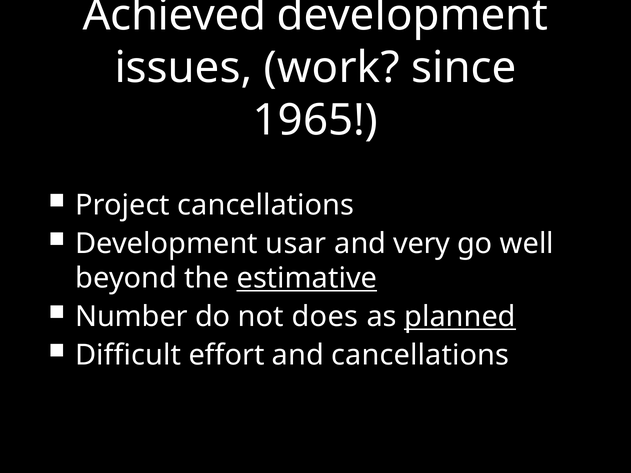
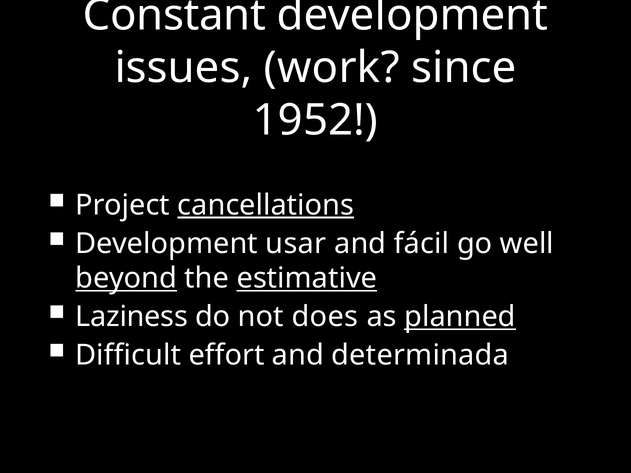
Achieved: Achieved -> Constant
1965: 1965 -> 1952
cancellations at (266, 205) underline: none -> present
very: very -> fácil
beyond underline: none -> present
Number: Number -> Laziness
and cancellations: cancellations -> determinada
